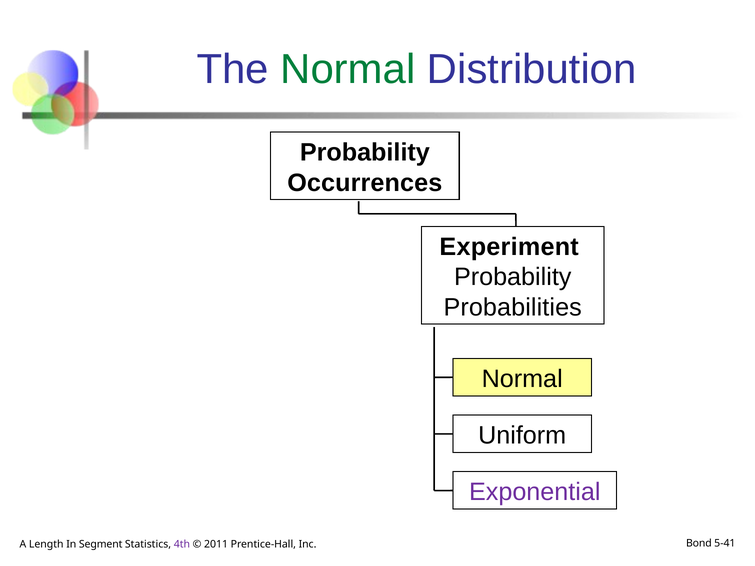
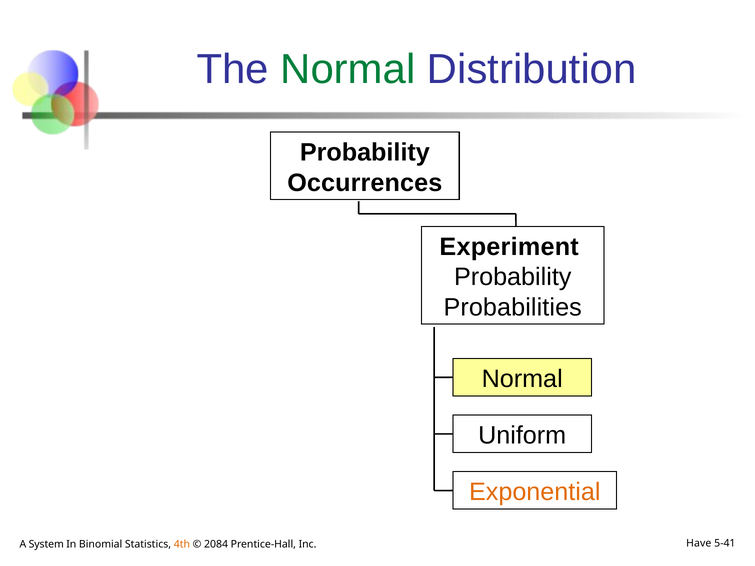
Exponential colour: purple -> orange
Length: Length -> System
Segment: Segment -> Binomial
4th colour: purple -> orange
2011: 2011 -> 2084
Bond: Bond -> Have
